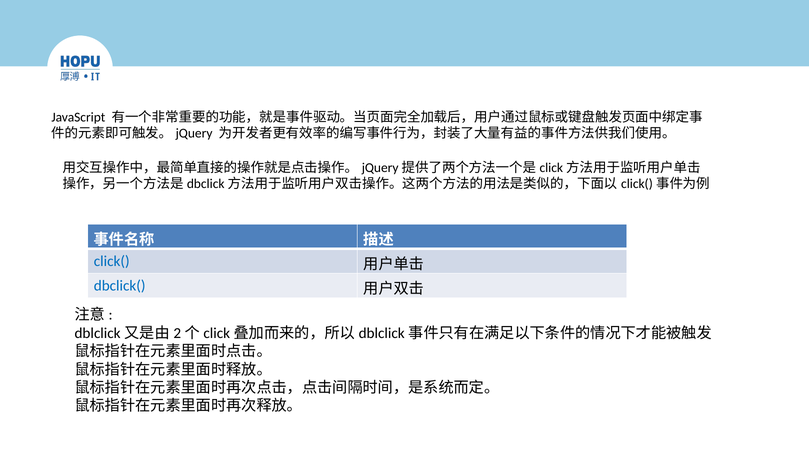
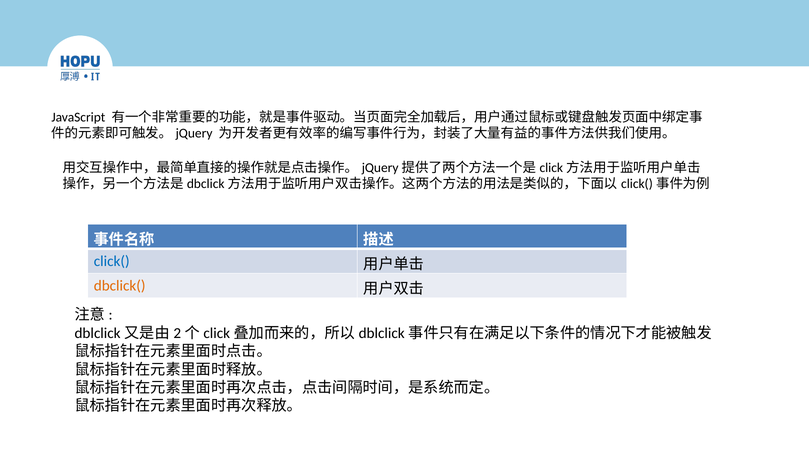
dbclick( colour: blue -> orange
